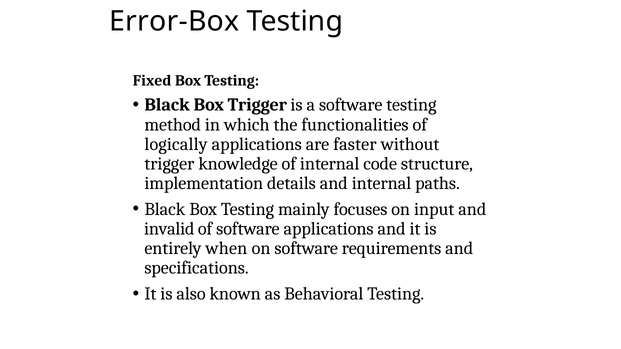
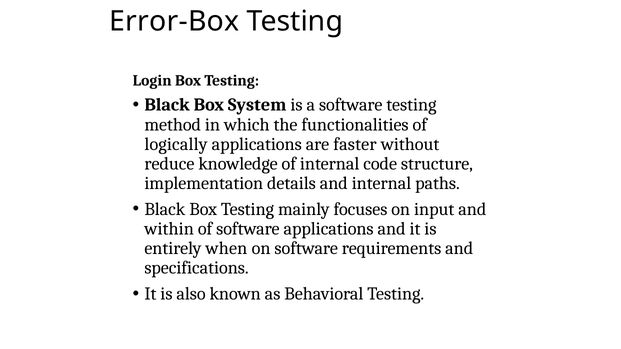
Fixed: Fixed -> Login
Box Trigger: Trigger -> System
trigger at (169, 164): trigger -> reduce
invalid: invalid -> within
